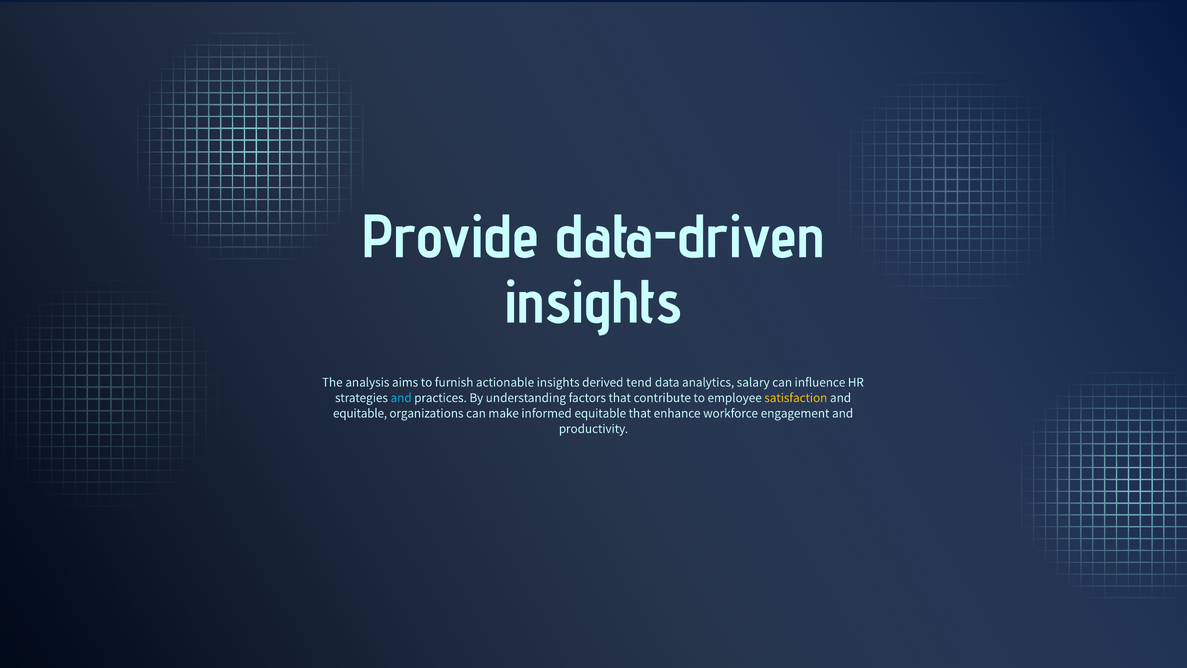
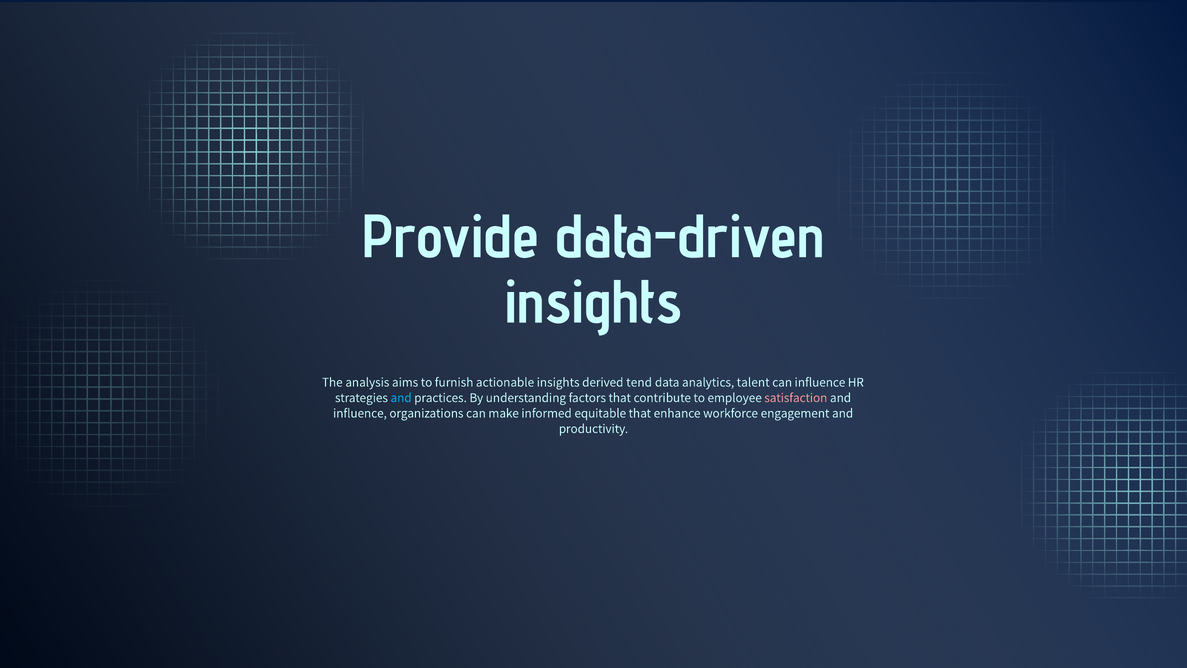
salary: salary -> talent
satisfaction colour: yellow -> pink
equitable at (360, 413): equitable -> influence
